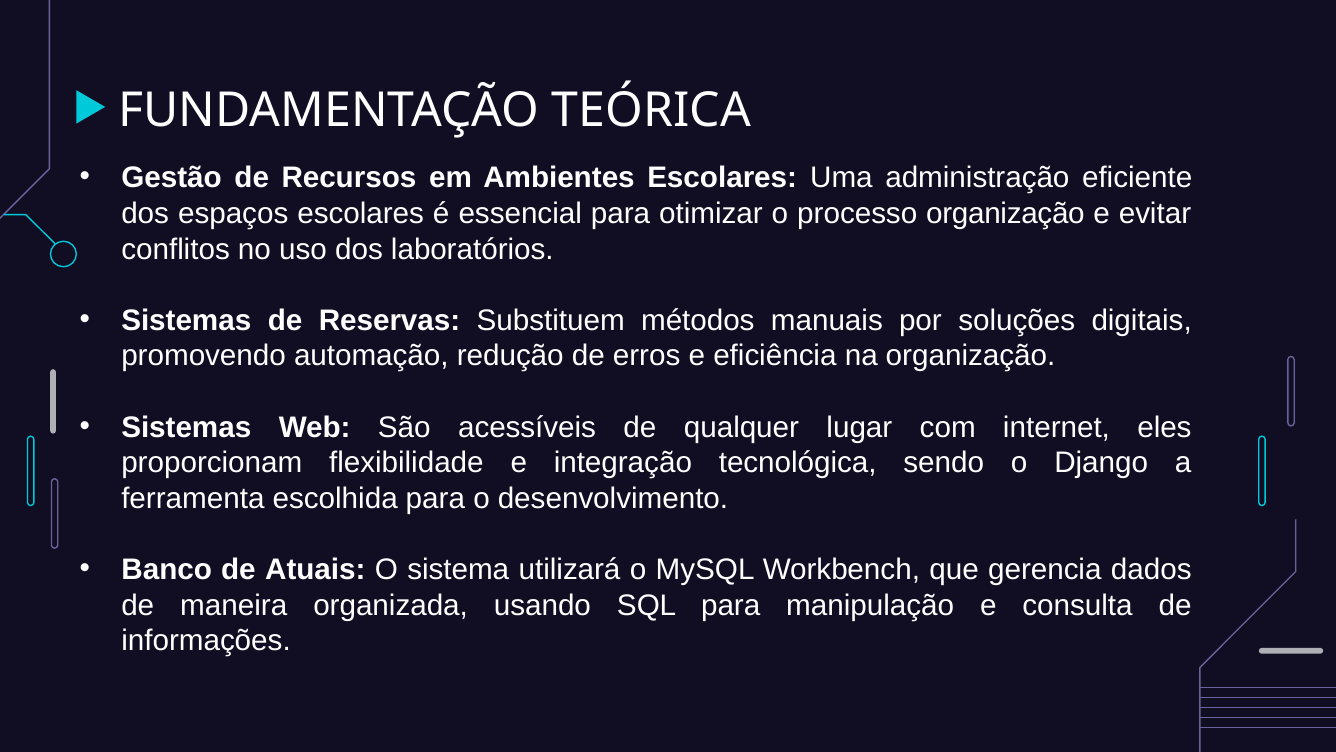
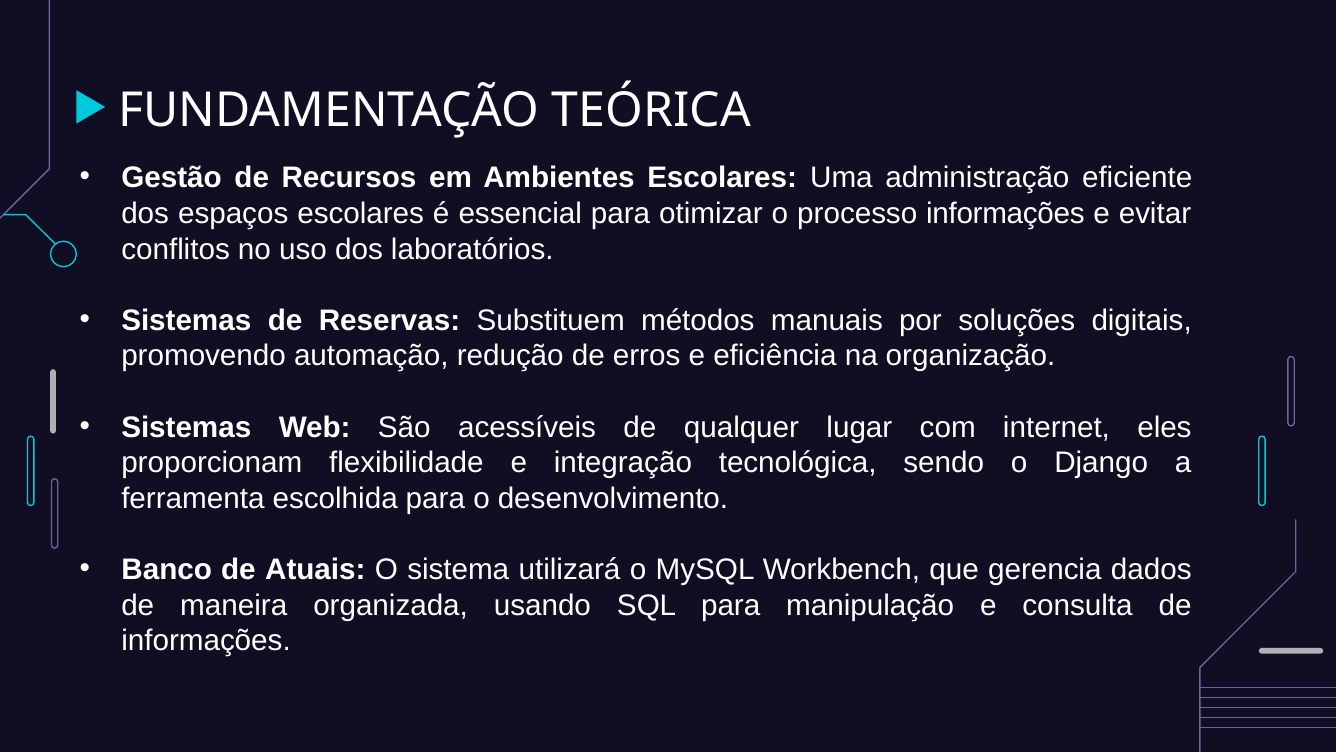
processo organização: organização -> informações
